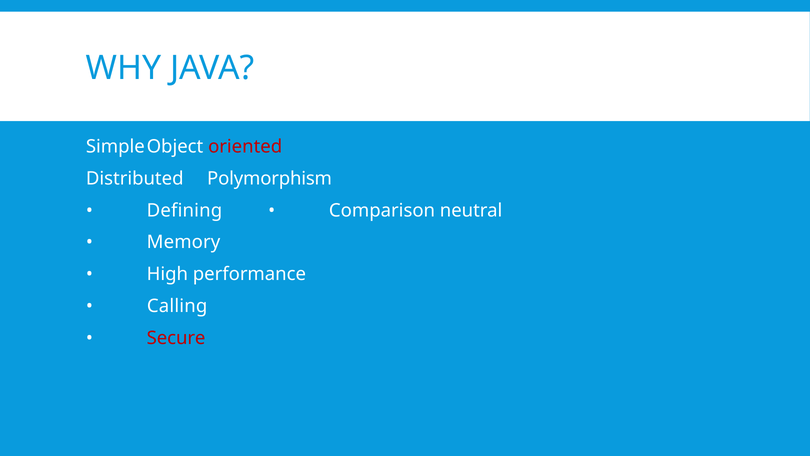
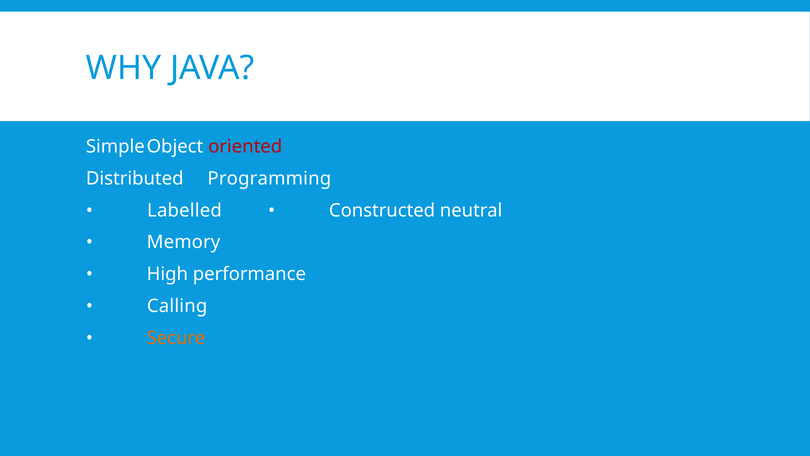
Polymorphism: Polymorphism -> Programming
Defining: Defining -> Labelled
Comparison: Comparison -> Constructed
Secure colour: red -> orange
